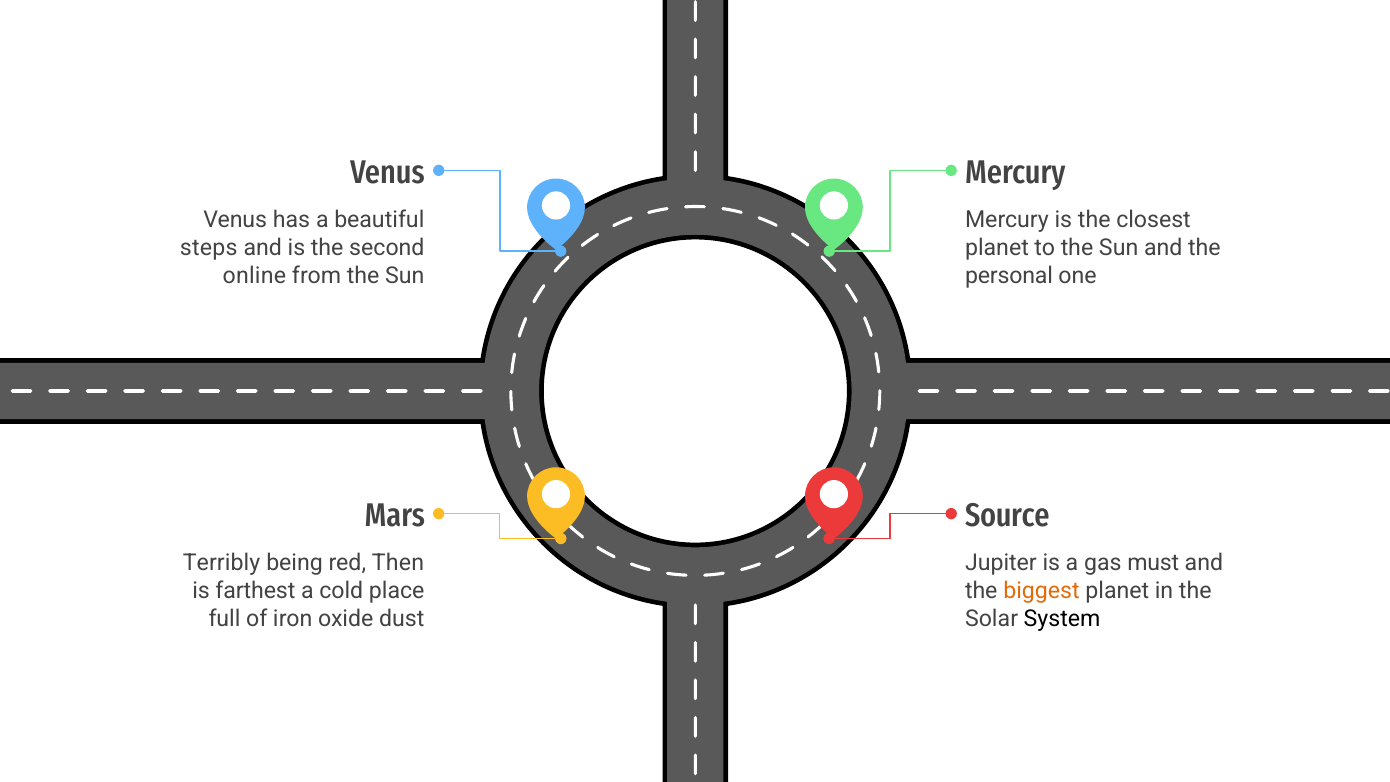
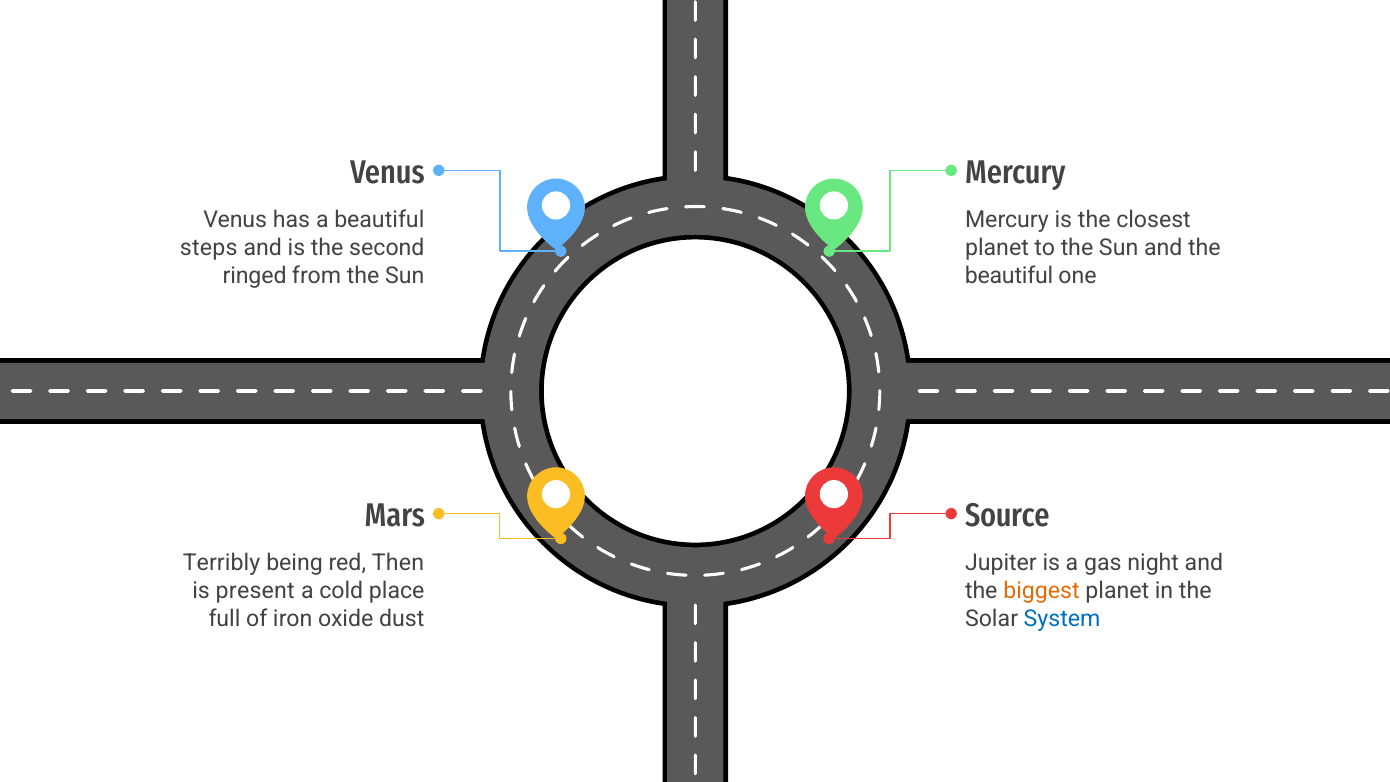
online: online -> ringed
personal at (1009, 275): personal -> beautiful
must: must -> night
farthest: farthest -> present
System colour: black -> blue
